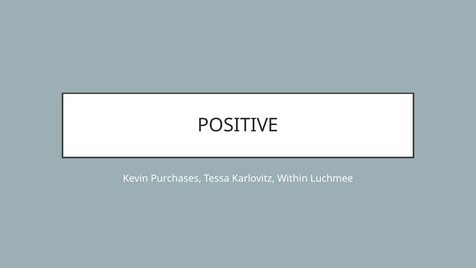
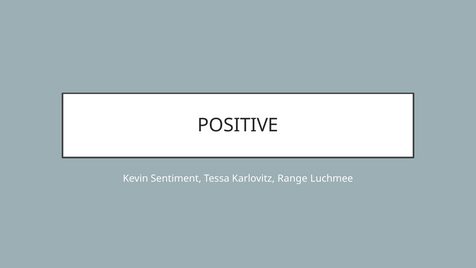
Purchases: Purchases -> Sentiment
Within: Within -> Range
